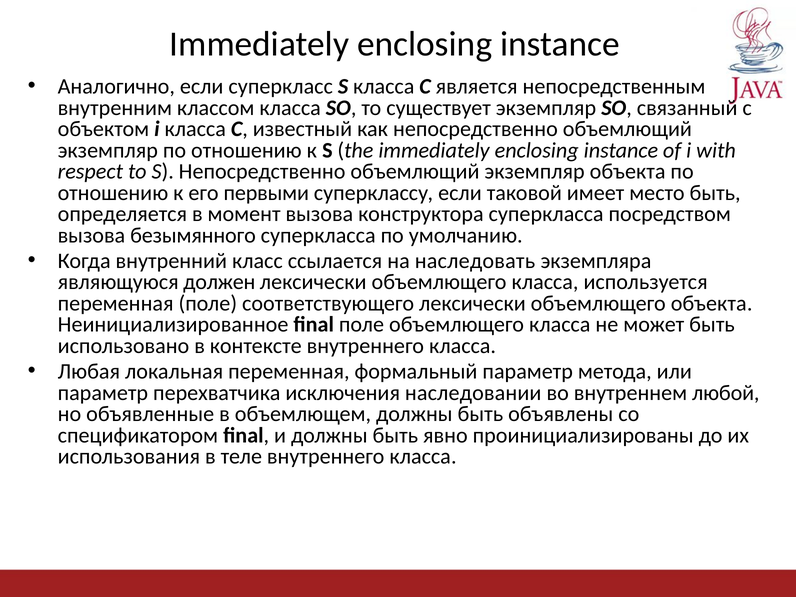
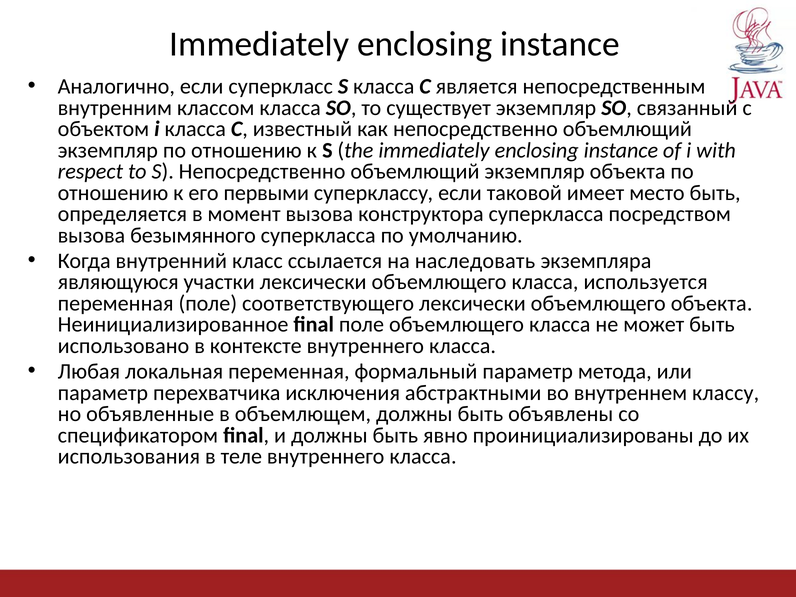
должен: должен -> участки
наследовании: наследовании -> абстрактными
любой: любой -> классу
